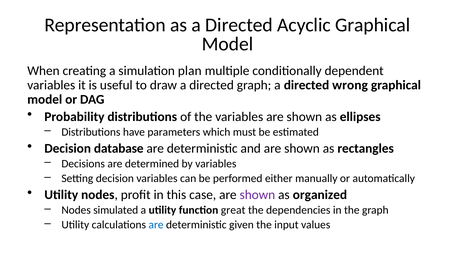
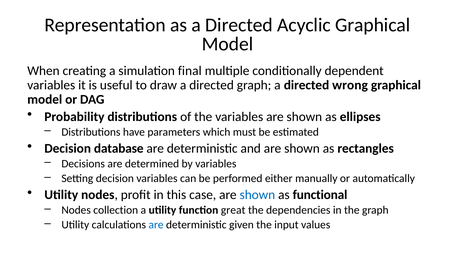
plan: plan -> final
shown at (257, 195) colour: purple -> blue
organized: organized -> functional
simulated: simulated -> collection
